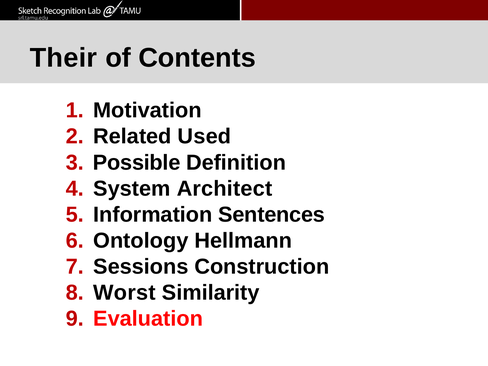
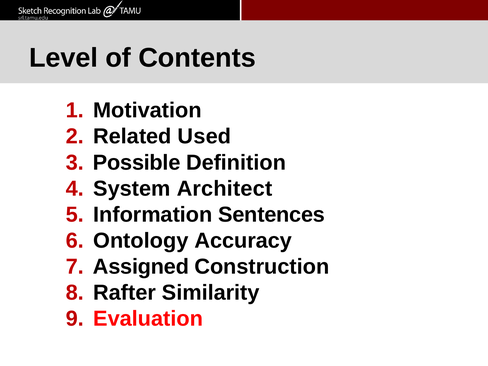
Their: Their -> Level
Hellmann: Hellmann -> Accuracy
Sessions: Sessions -> Assigned
Worst: Worst -> Rafter
